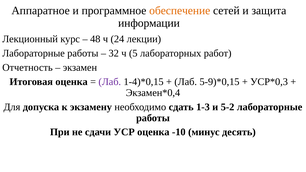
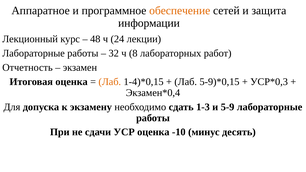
5: 5 -> 8
Лаб at (110, 82) colour: purple -> orange
5-2: 5-2 -> 5-9
